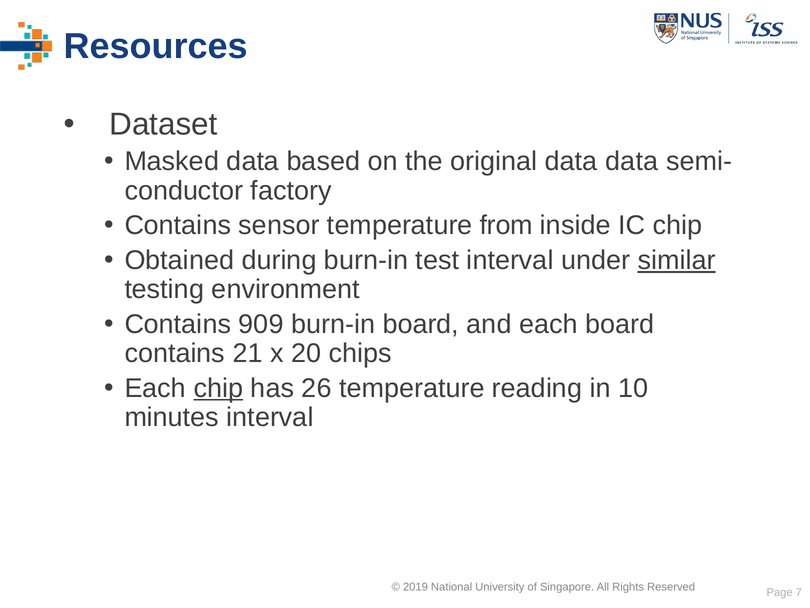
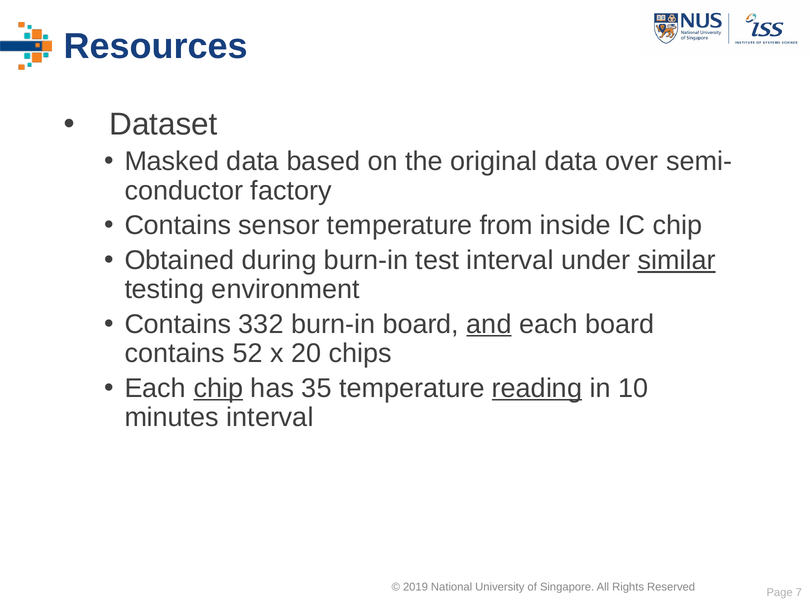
data data: data -> over
909: 909 -> 332
and underline: none -> present
21: 21 -> 52
26: 26 -> 35
reading underline: none -> present
